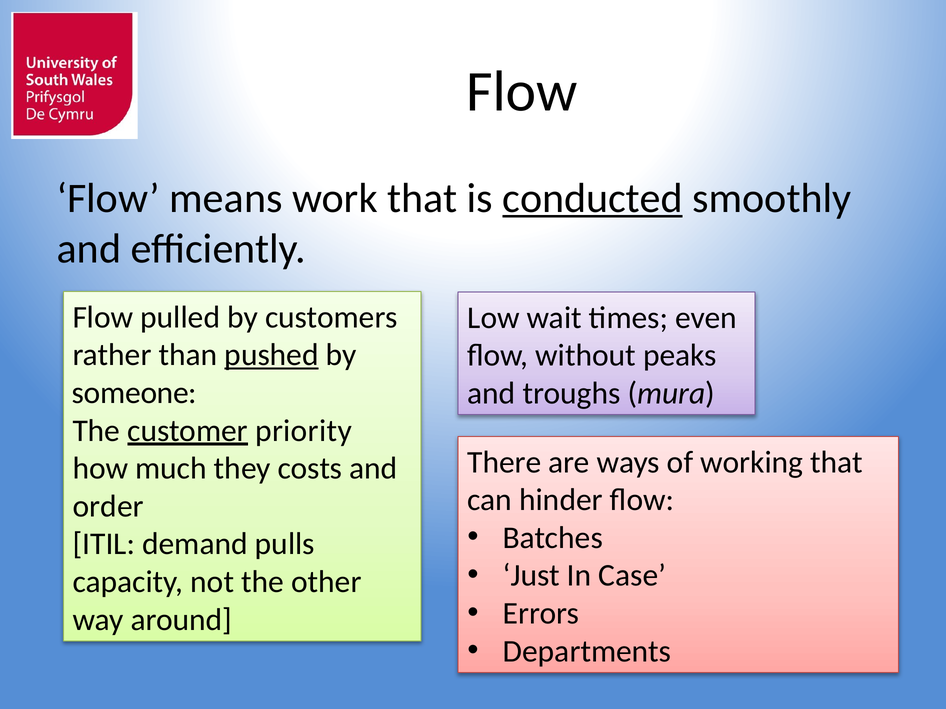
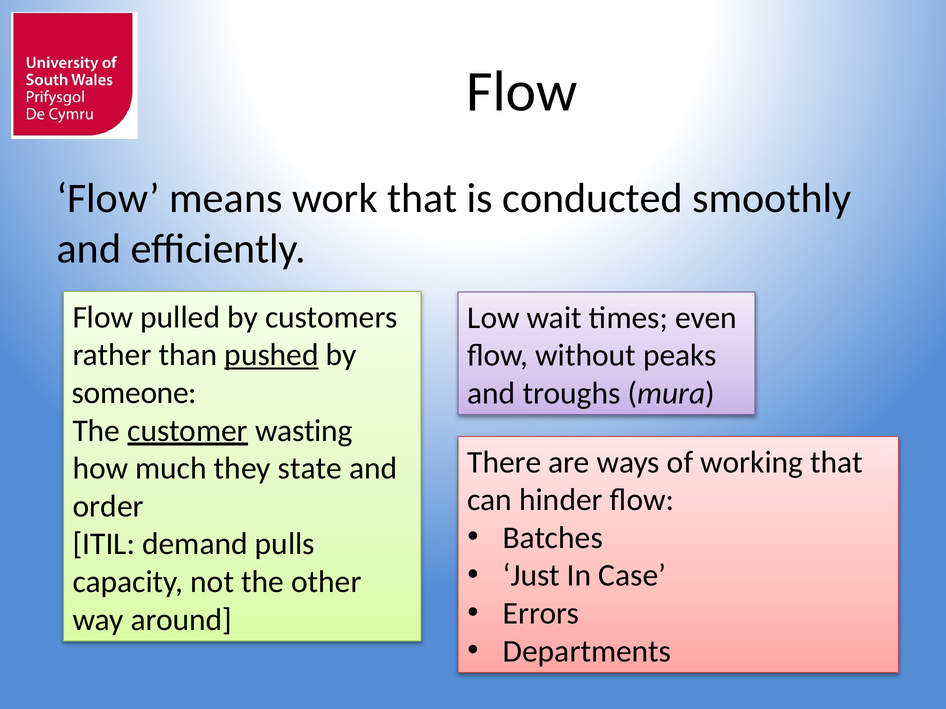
conducted underline: present -> none
priority: priority -> wasting
costs: costs -> state
